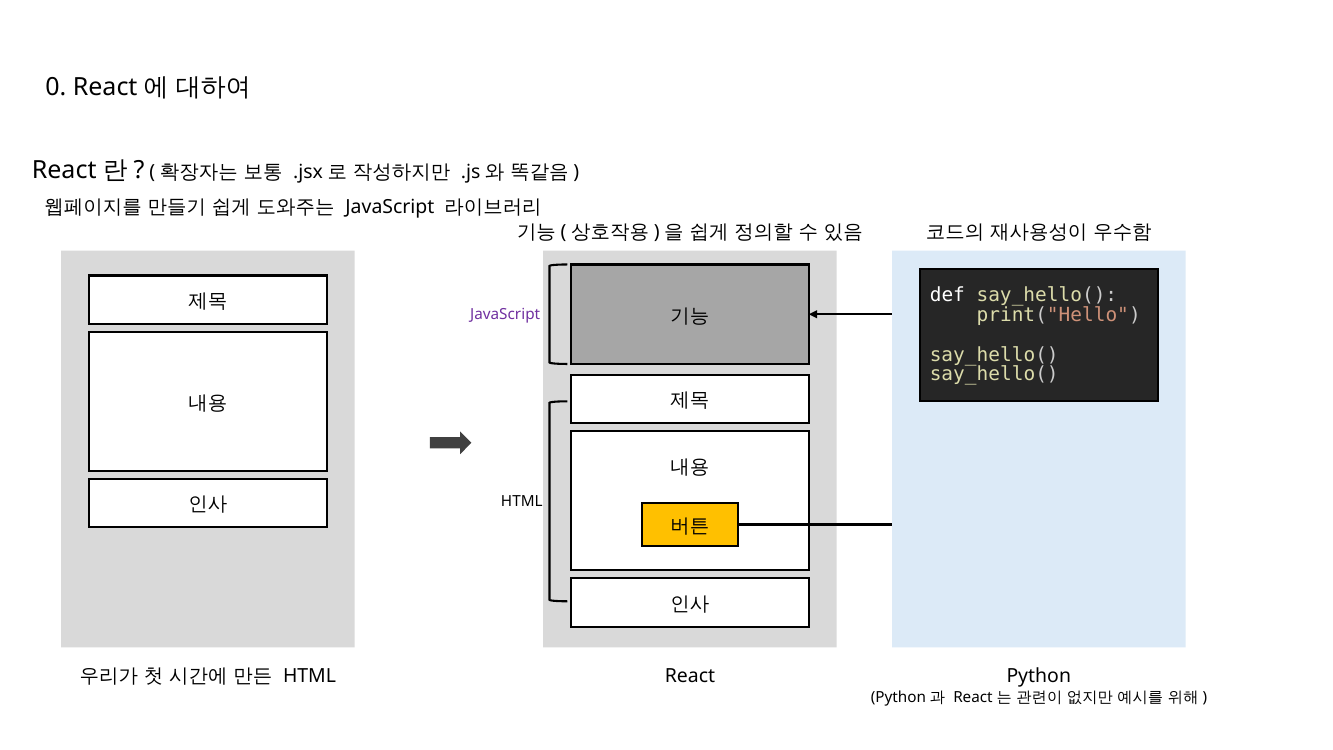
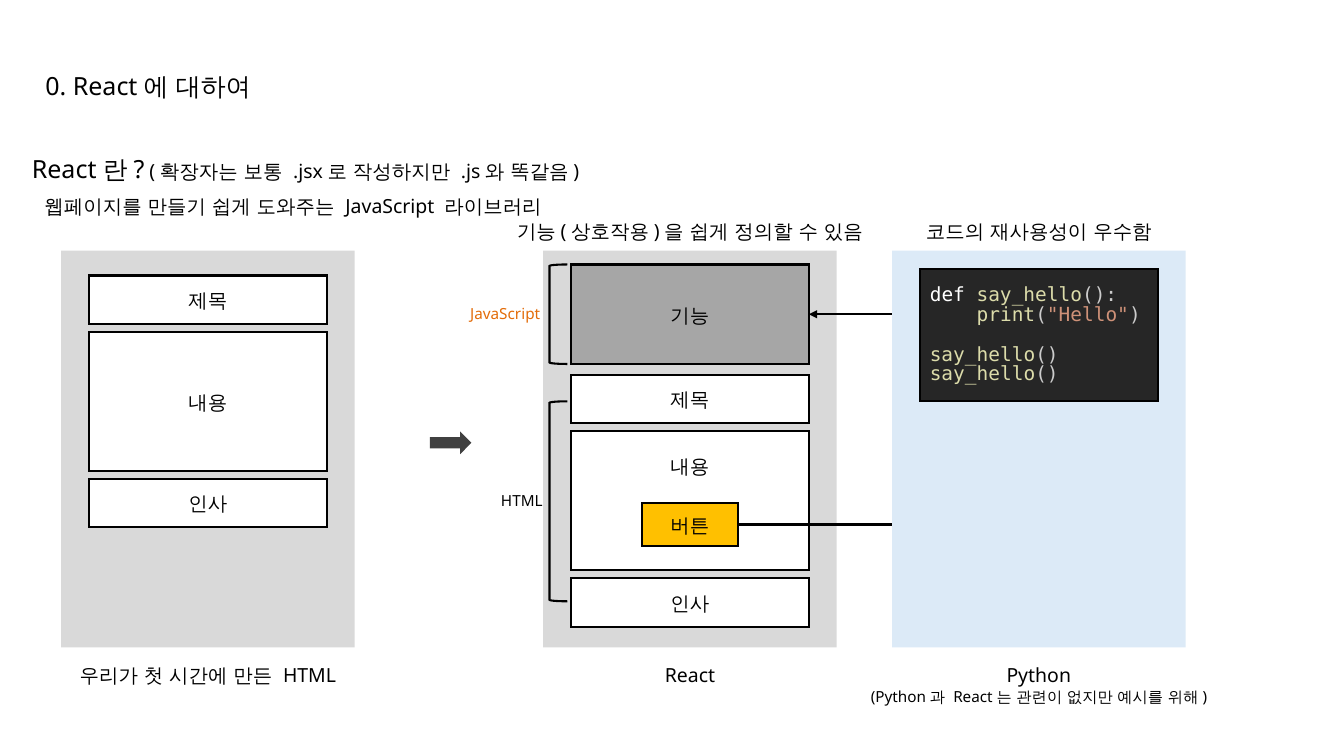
JavaScript at (505, 314) colour: purple -> orange
